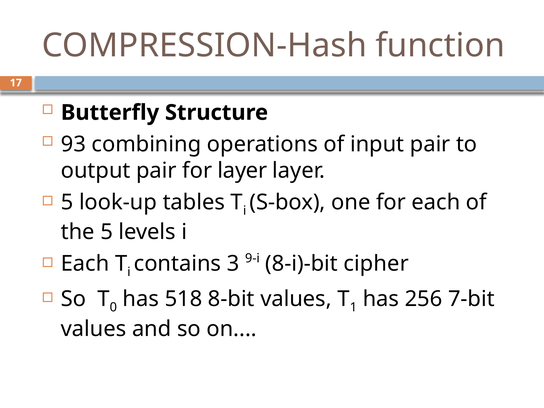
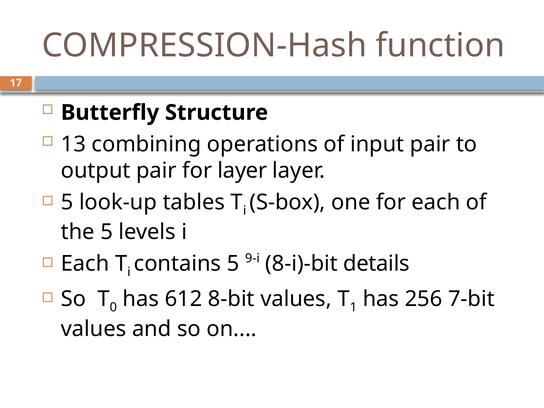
93: 93 -> 13
contains 3: 3 -> 5
cipher: cipher -> details
518: 518 -> 612
